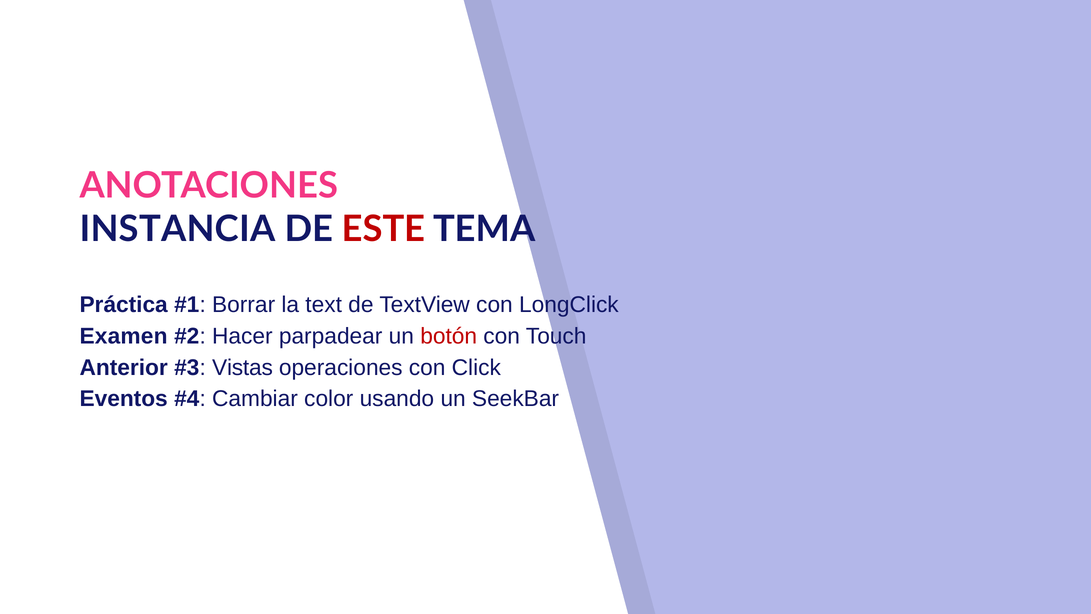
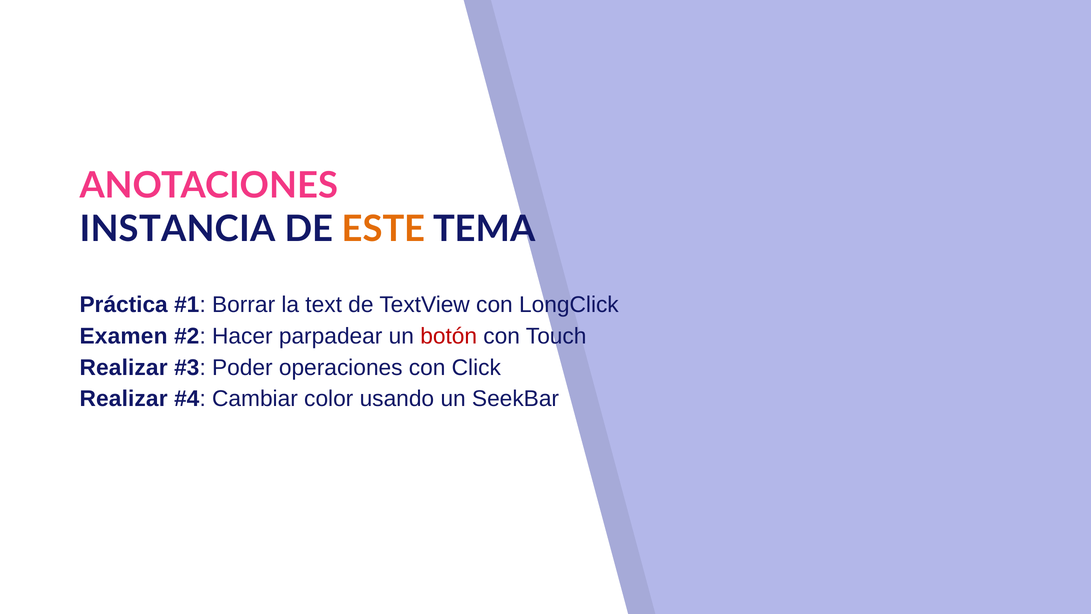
ESTE colour: red -> orange
Anterior at (124, 367): Anterior -> Realizar
Vistas: Vistas -> Poder
Eventos at (124, 399): Eventos -> Realizar
